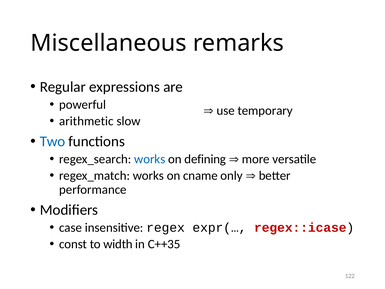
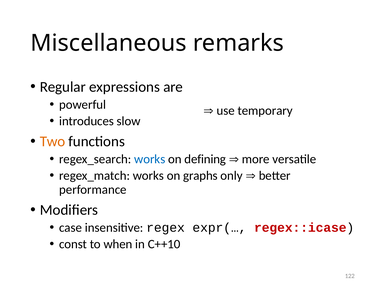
arithmetic: arithmetic -> introduces
Two colour: blue -> orange
cname: cname -> graphs
width: width -> when
C++35: C++35 -> C++10
